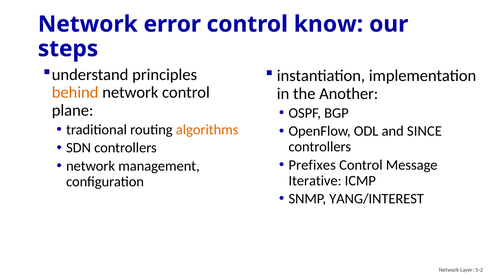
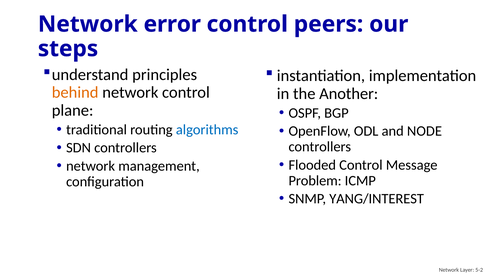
know: know -> peers
algorithms colour: orange -> blue
SINCE: SINCE -> NODE
Prefixes: Prefixes -> Flooded
Iterative: Iterative -> Problem
